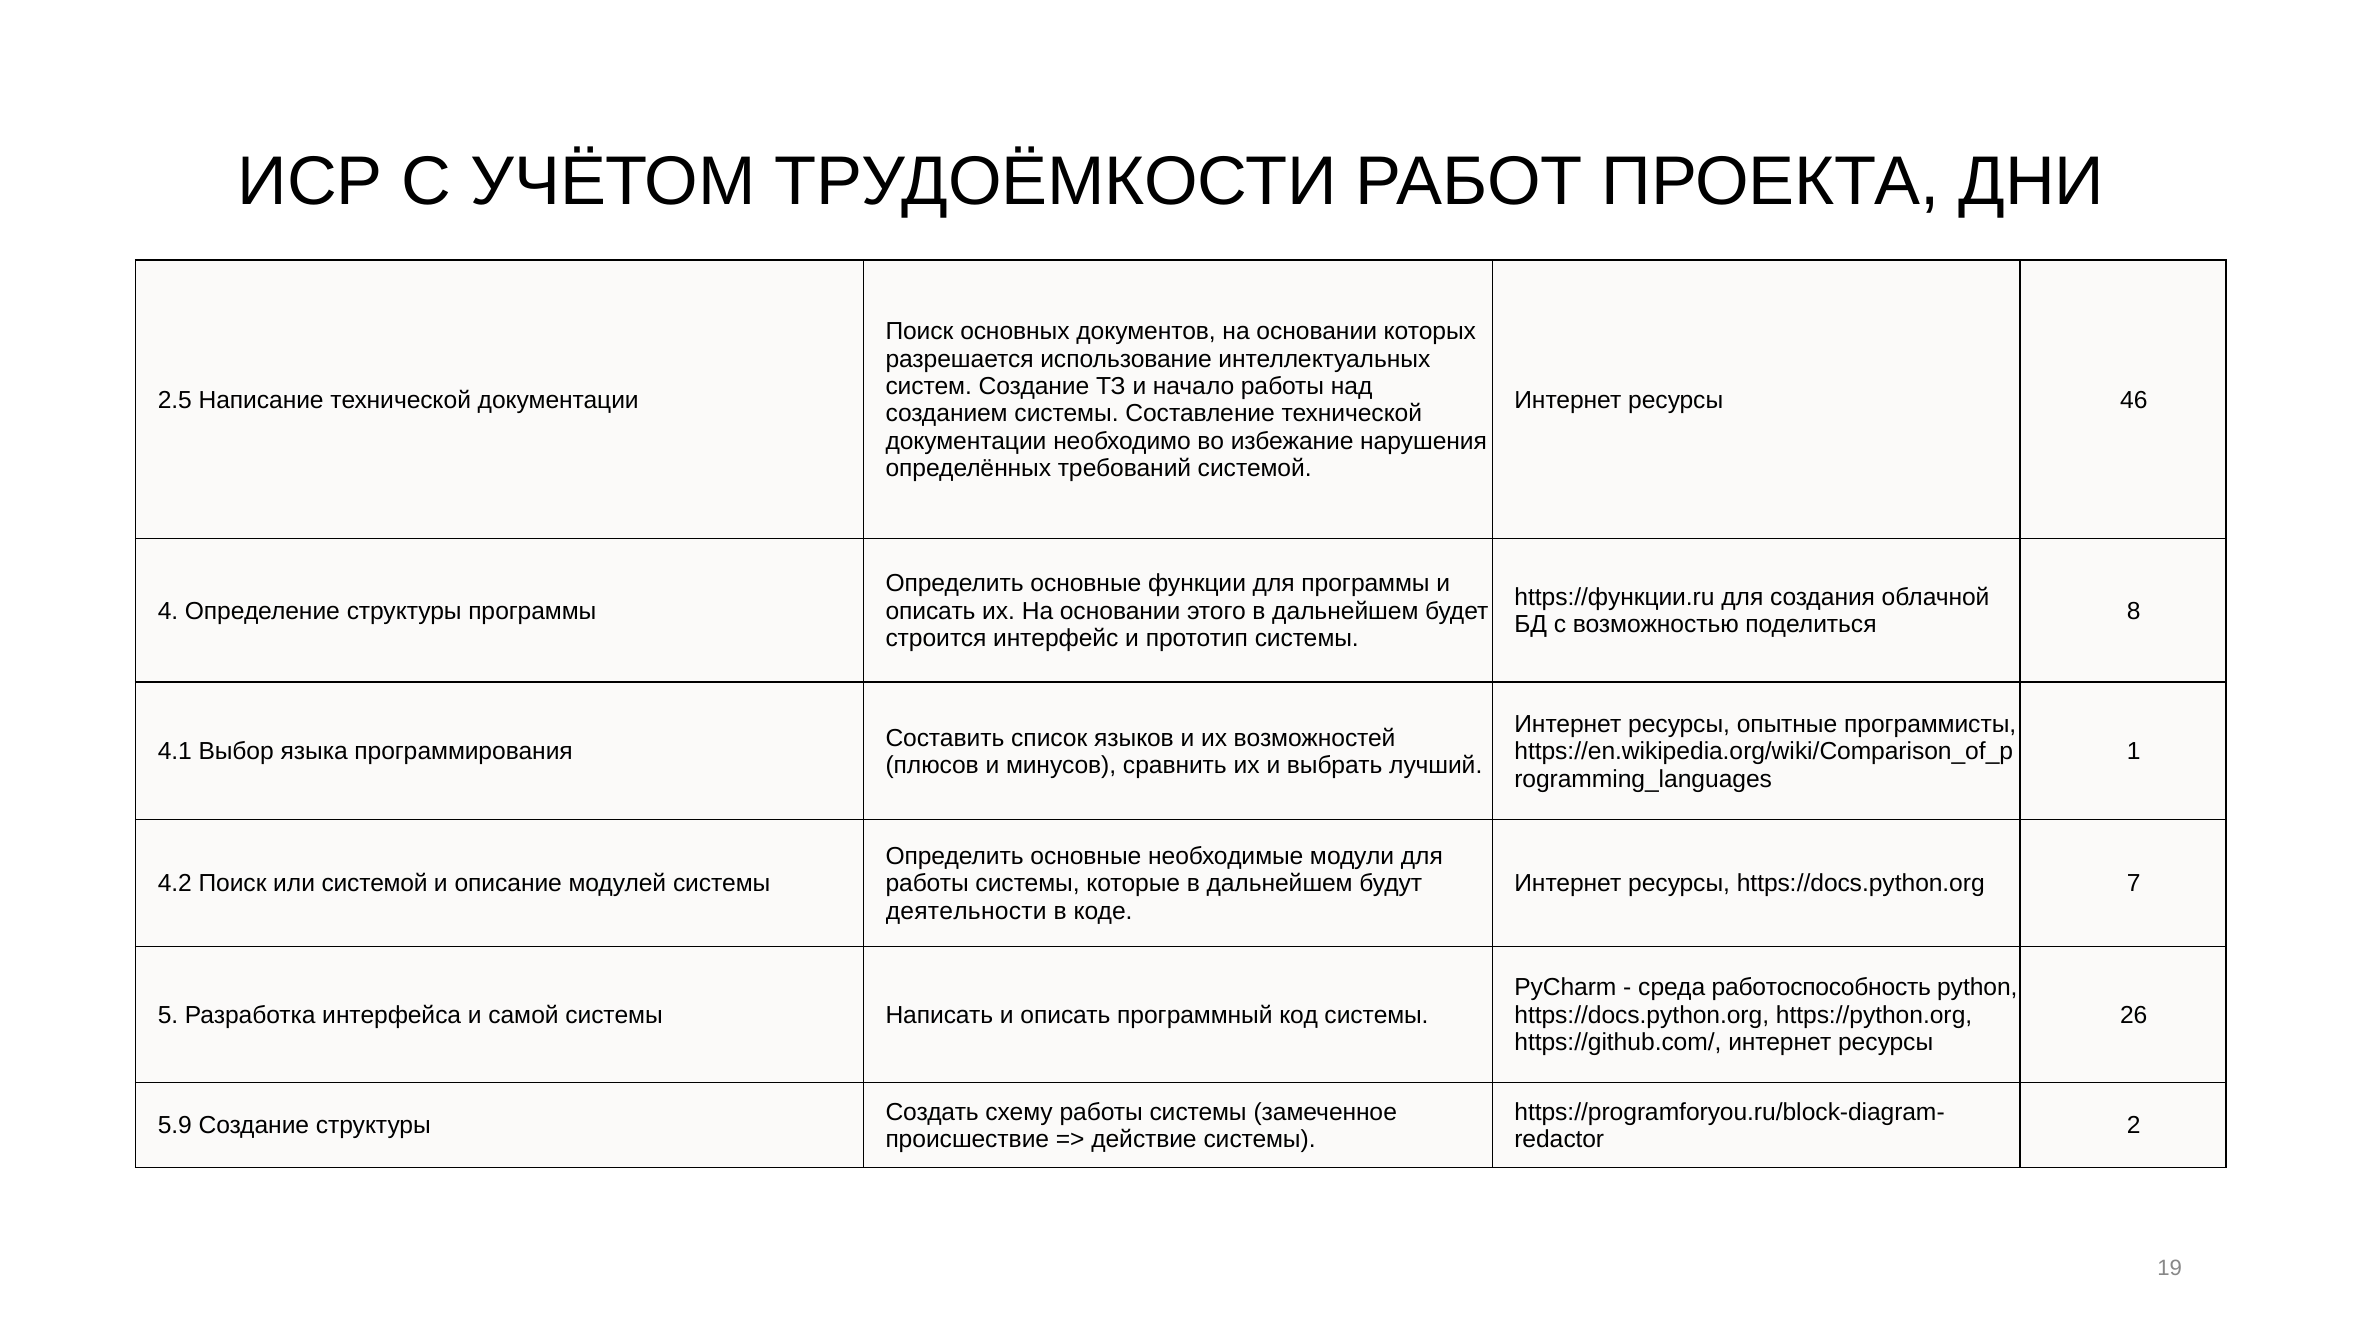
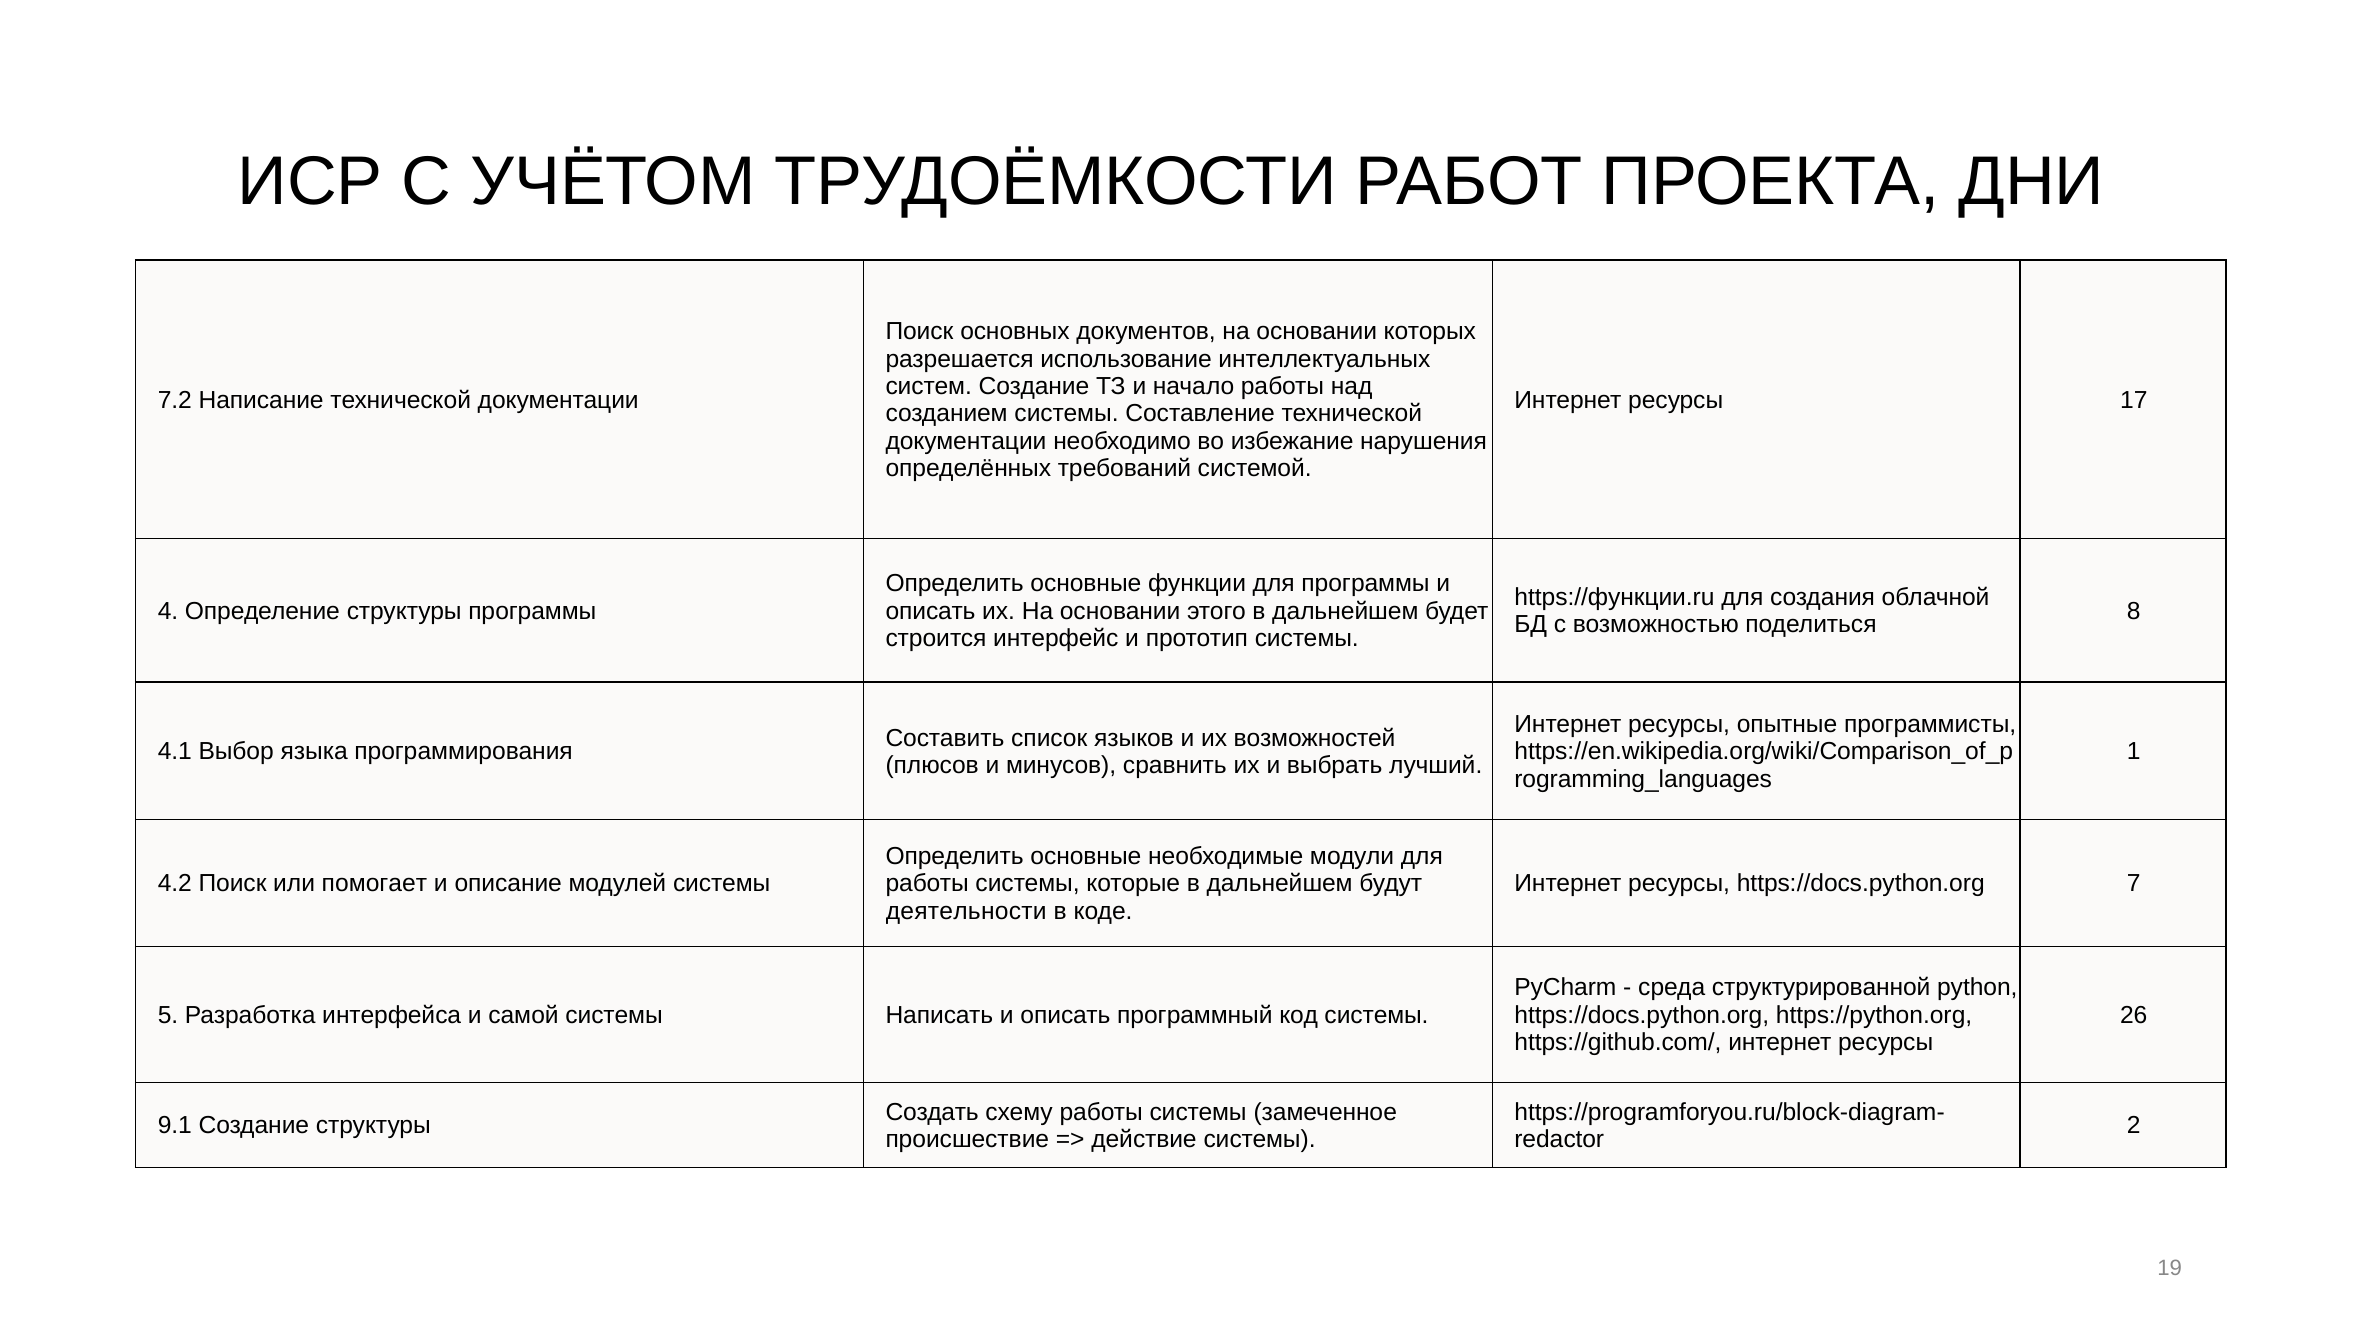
2.5: 2.5 -> 7.2
46: 46 -> 17
или системой: системой -> помогает
работоспособность: работоспособность -> структурированной
5.9: 5.9 -> 9.1
